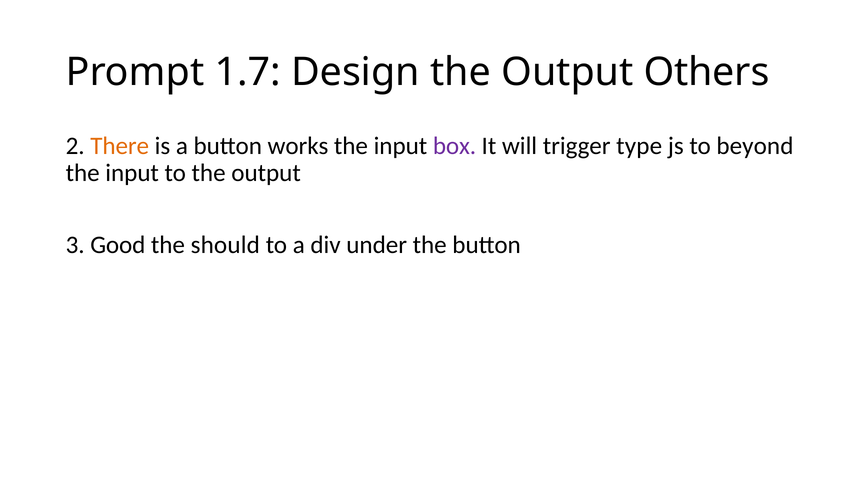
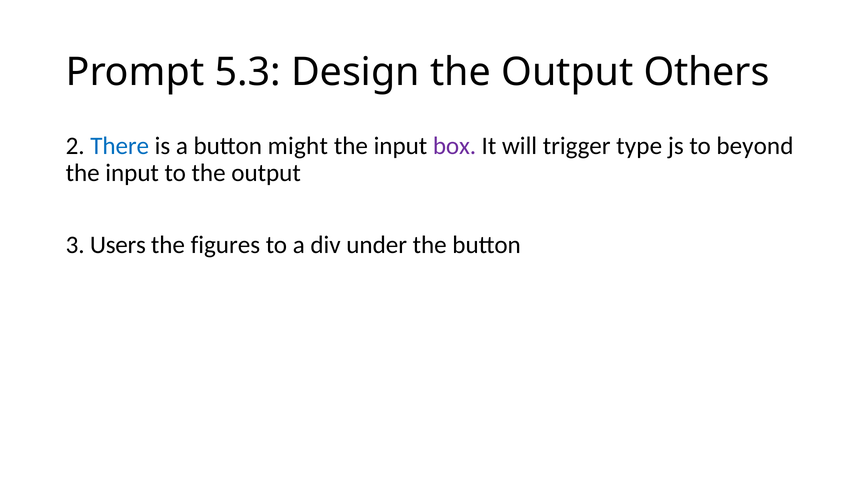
1.7: 1.7 -> 5.3
There colour: orange -> blue
works: works -> might
Good: Good -> Users
should: should -> figures
